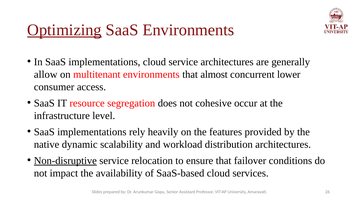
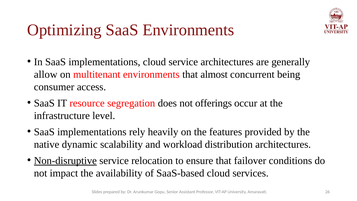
Optimizing underline: present -> none
lower: lower -> being
cohesive: cohesive -> offerings
